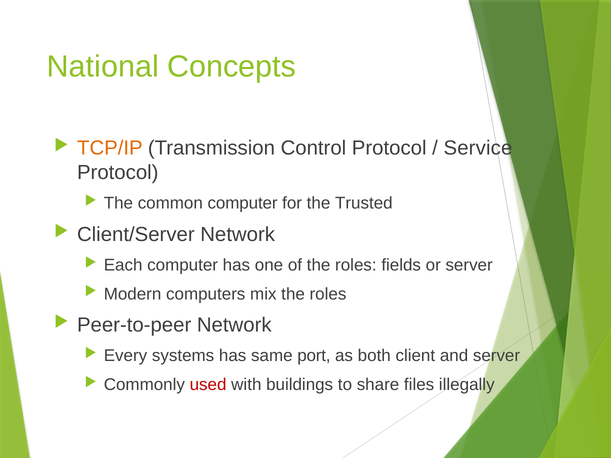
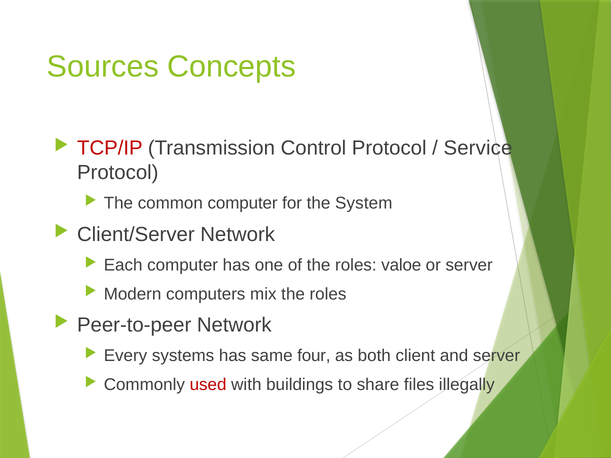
National: National -> Sources
TCP/IP colour: orange -> red
Trusted: Trusted -> System
fields: fields -> valoe
port: port -> four
